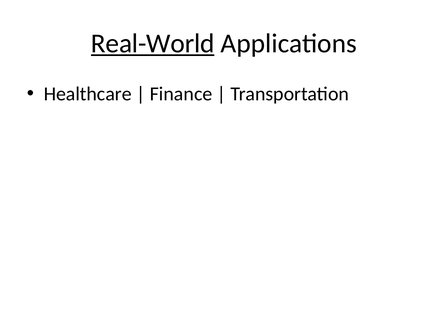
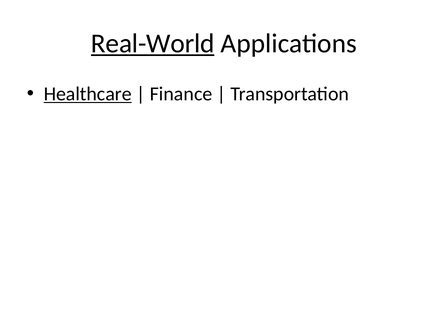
Healthcare underline: none -> present
